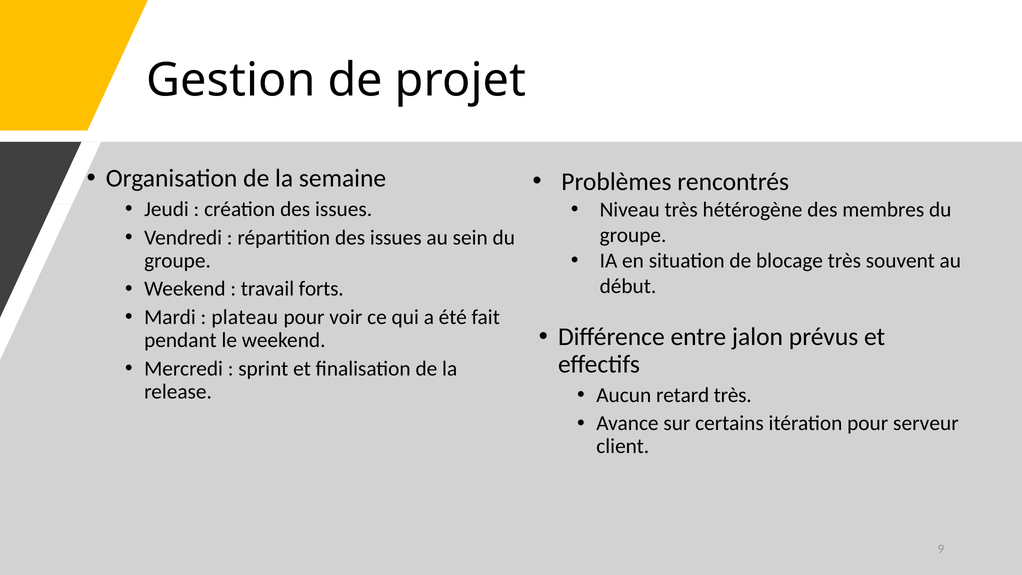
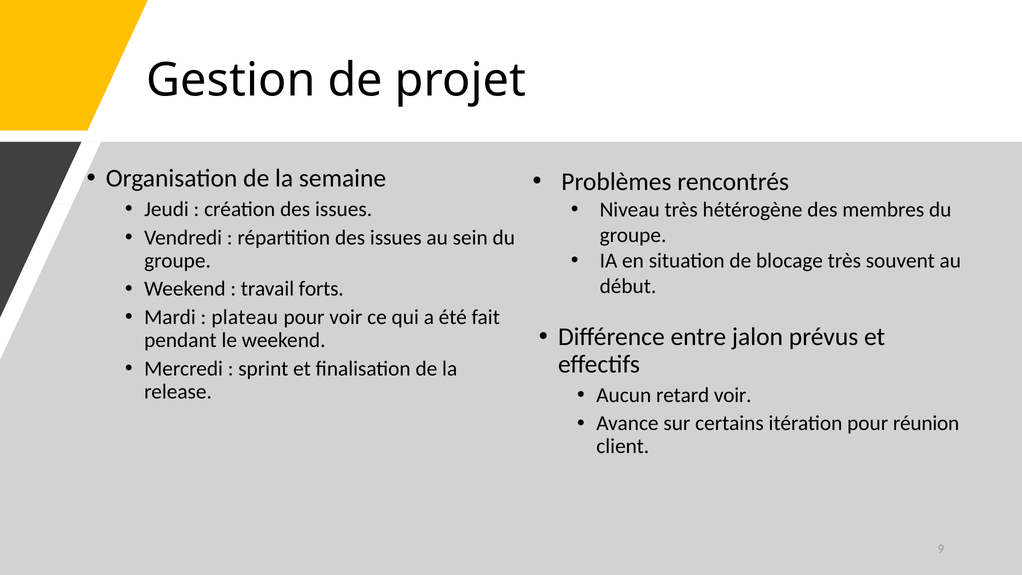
retard très: très -> voir
serveur: serveur -> réunion
